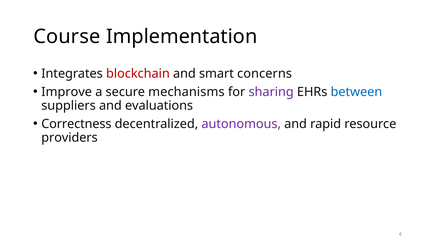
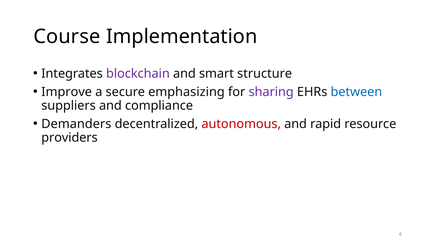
blockchain colour: red -> purple
concerns: concerns -> structure
mechanisms: mechanisms -> emphasizing
evaluations: evaluations -> compliance
Correctness: Correctness -> Demanders
autonomous colour: purple -> red
